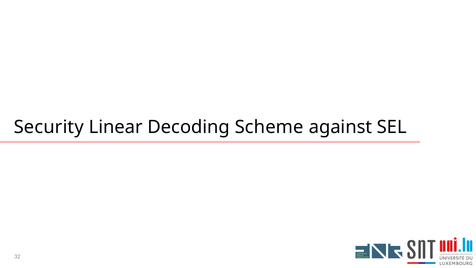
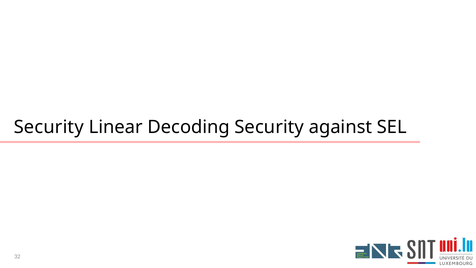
Decoding Scheme: Scheme -> Security
